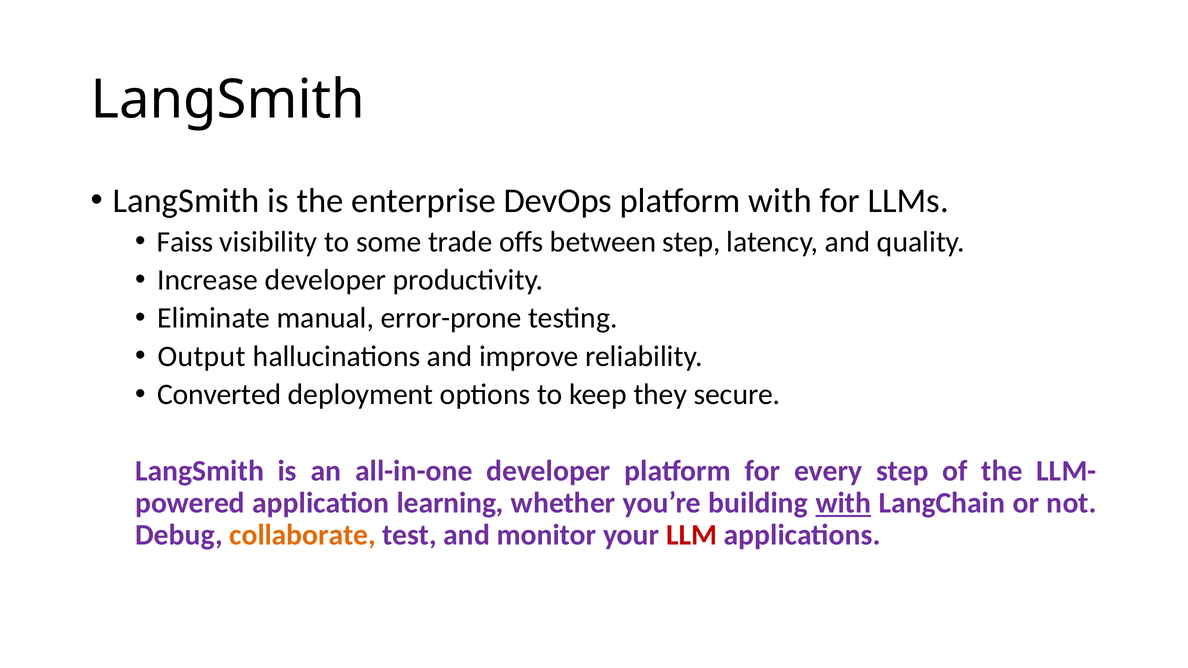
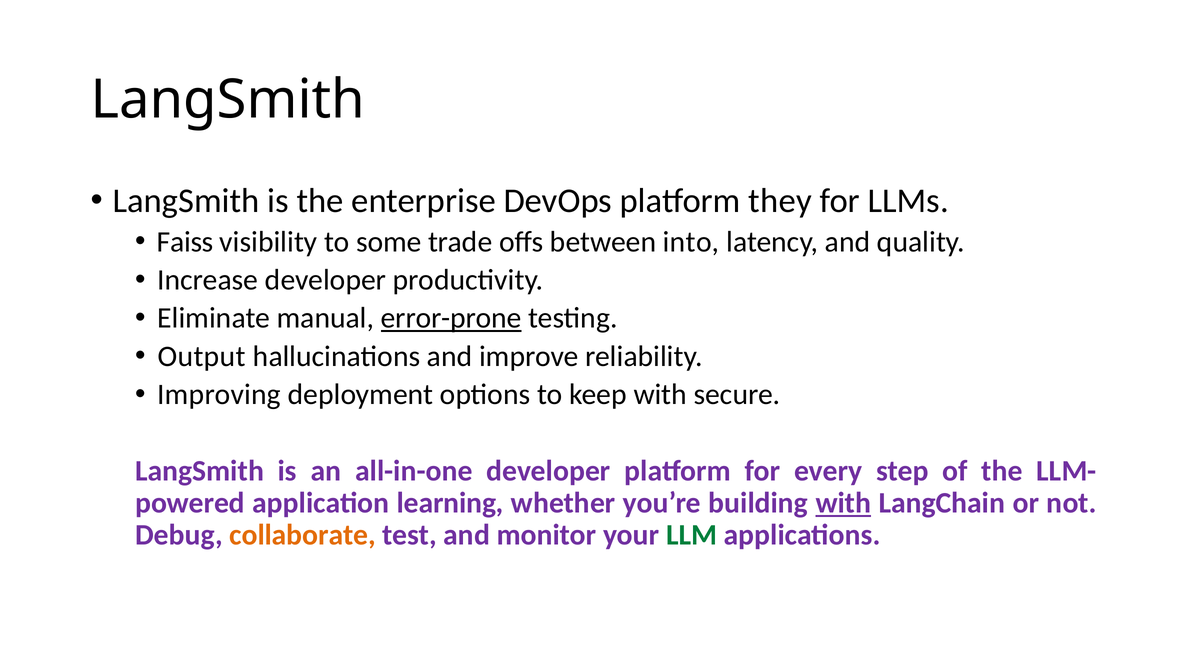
platform with: with -> they
between step: step -> into
error-prone underline: none -> present
Converted: Converted -> Improving
keep they: they -> with
LLM colour: red -> green
